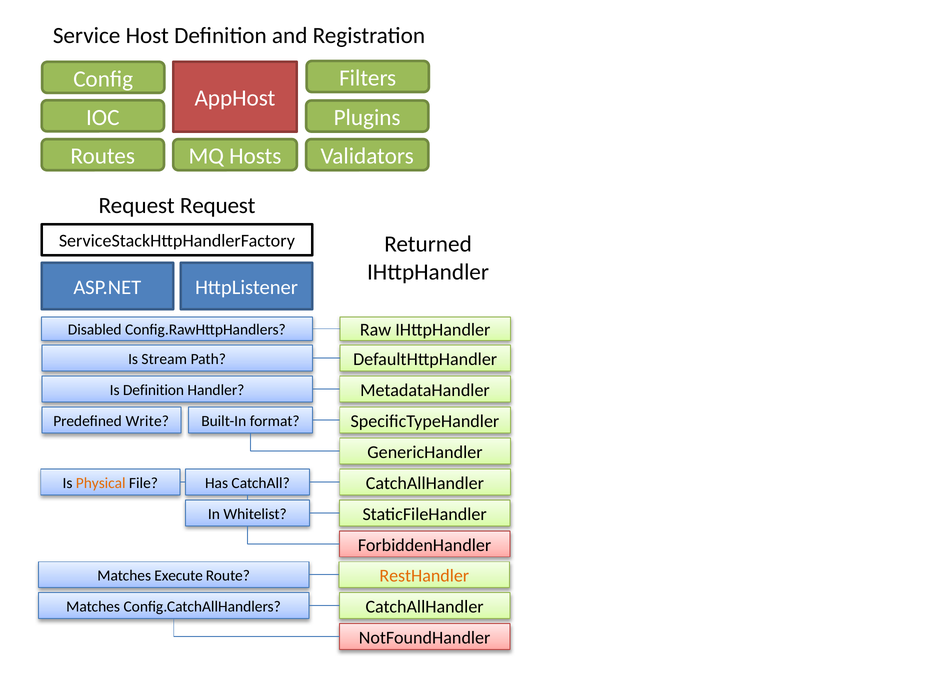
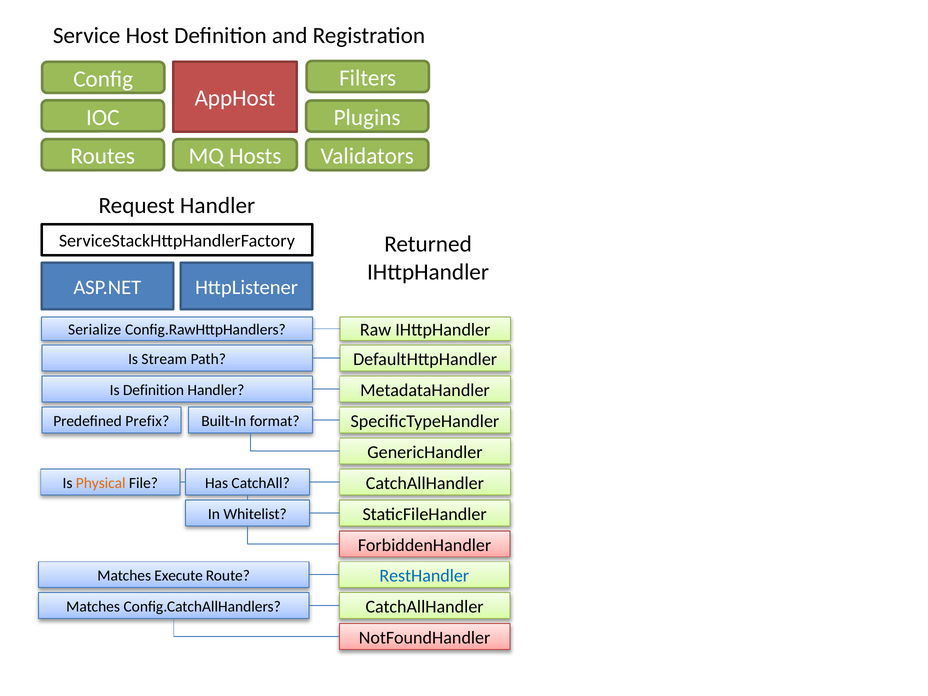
Request Request: Request -> Handler
Disabled: Disabled -> Serialize
Write: Write -> Prefix
RestHandler colour: orange -> blue
